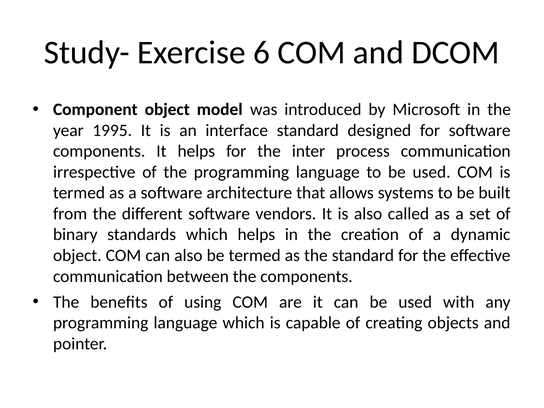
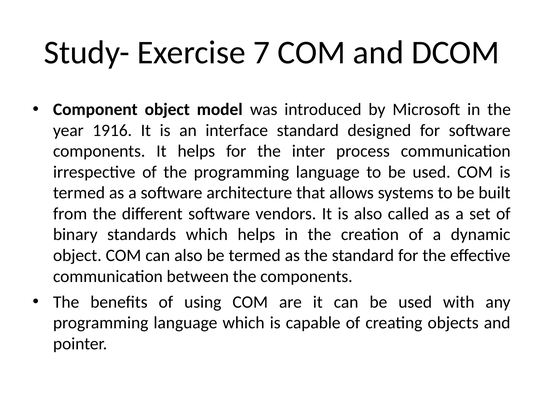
6: 6 -> 7
1995: 1995 -> 1916
